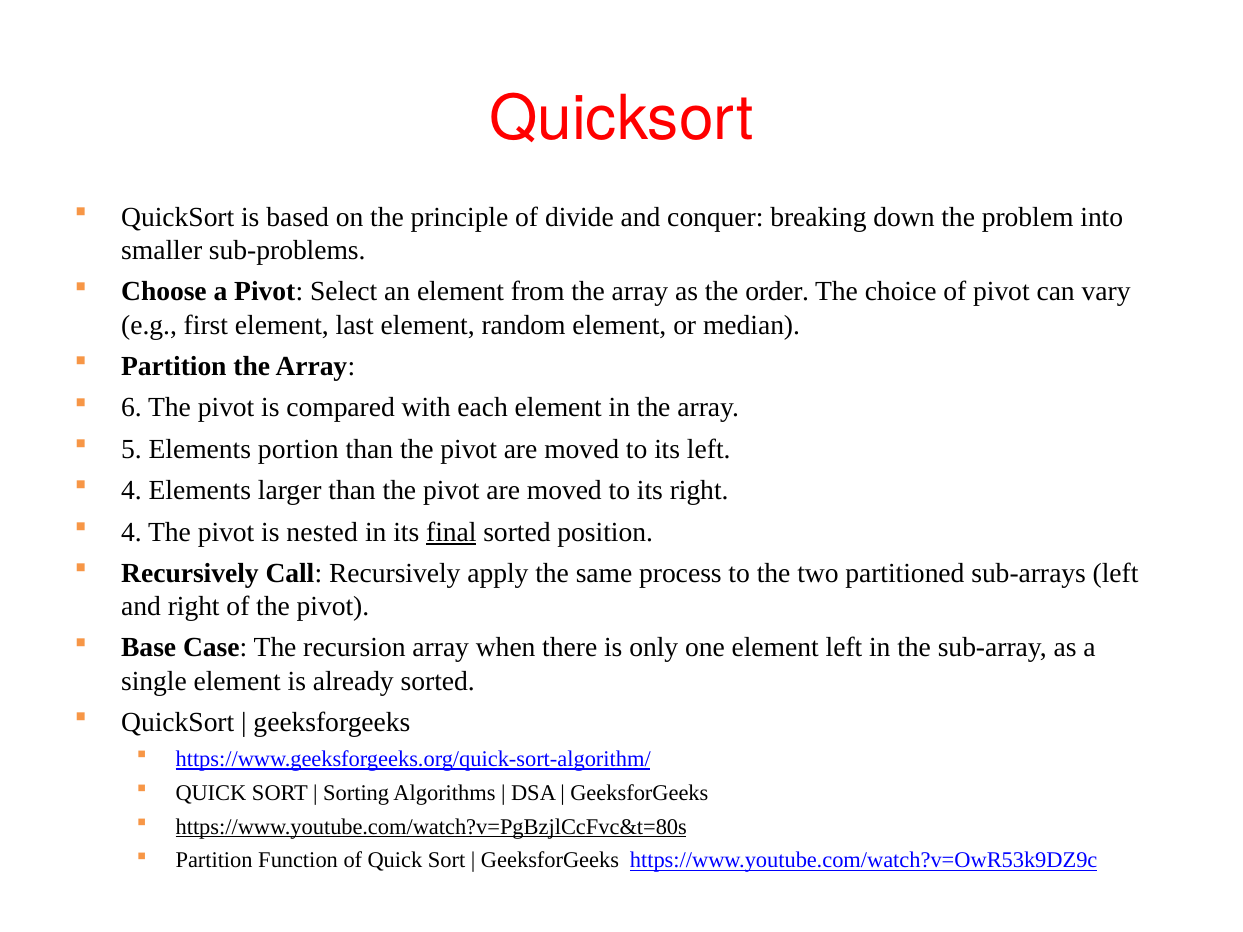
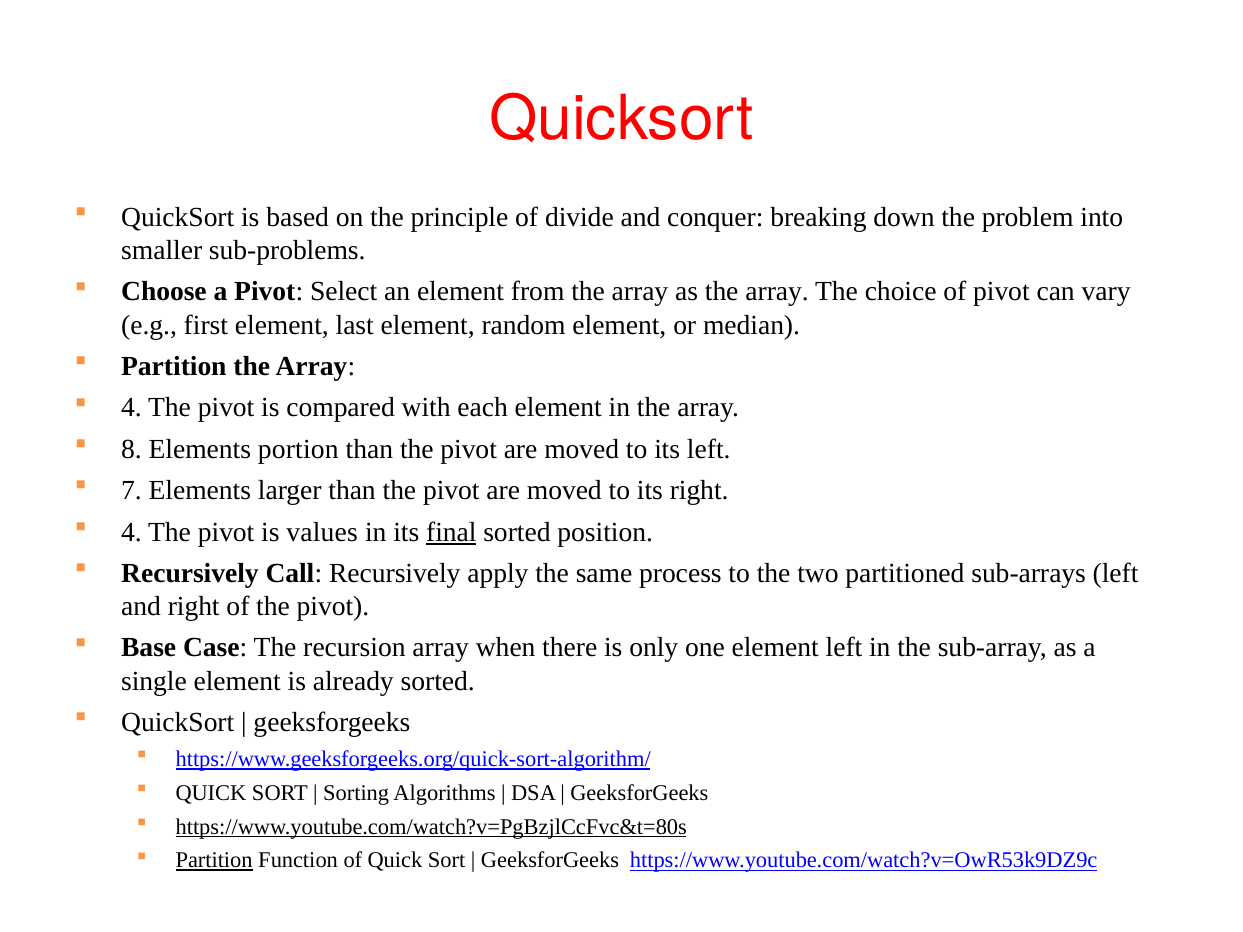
as the order: order -> array
6 at (132, 408): 6 -> 4
5: 5 -> 8
4 at (132, 491): 4 -> 7
nested: nested -> values
Partition at (214, 861) underline: none -> present
